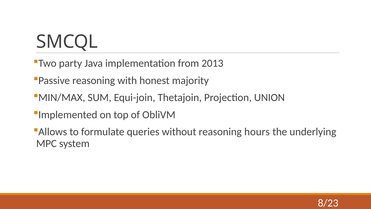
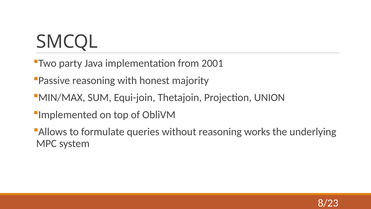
2013: 2013 -> 2001
hours: hours -> works
